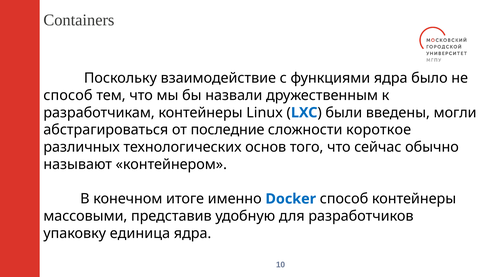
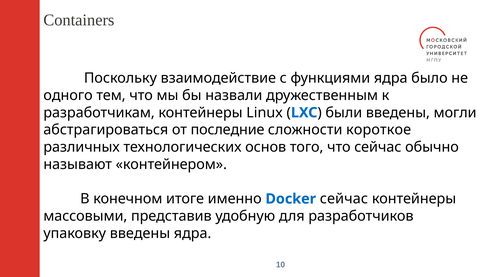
способ at (68, 95): способ -> одного
Docker способ: способ -> сейчас
упаковку единица: единица -> введены
